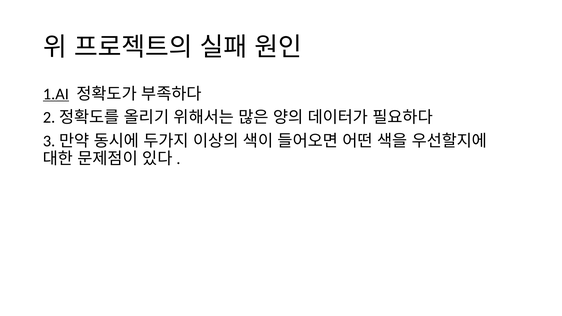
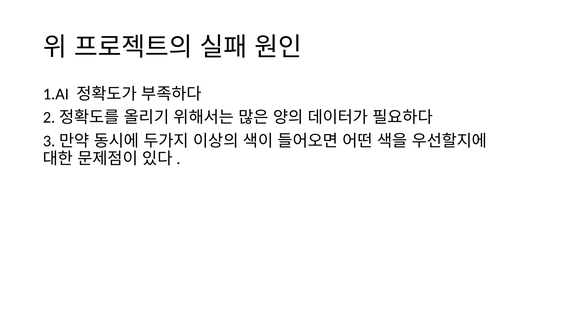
1.AI underline: present -> none
